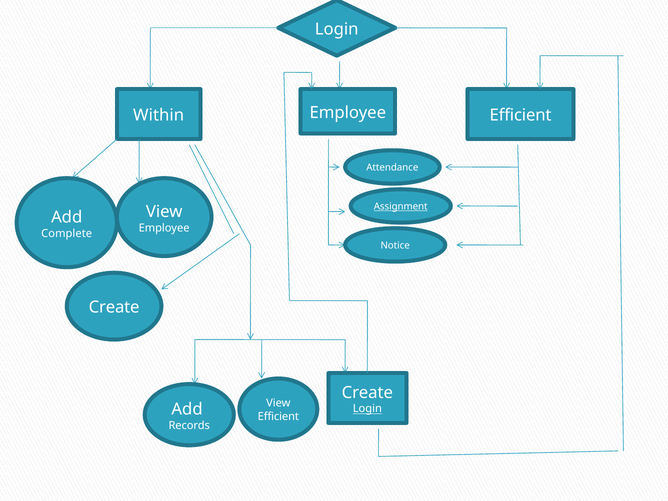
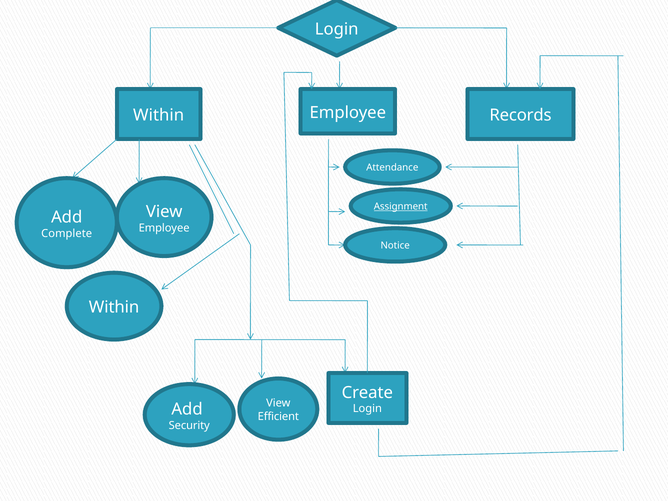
Employee Efficient: Efficient -> Records
Create at (114, 307): Create -> Within
Login at (367, 409) underline: present -> none
Records: Records -> Security
